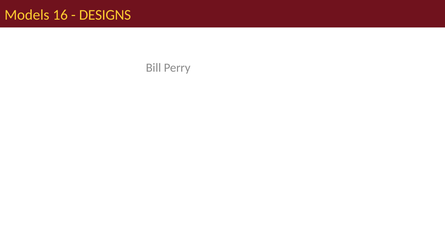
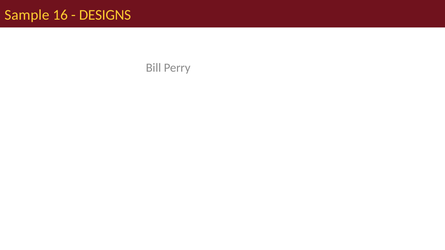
Models: Models -> Sample
